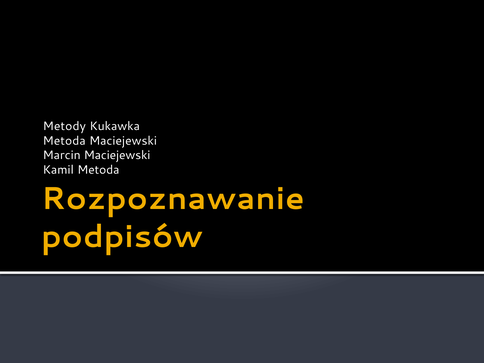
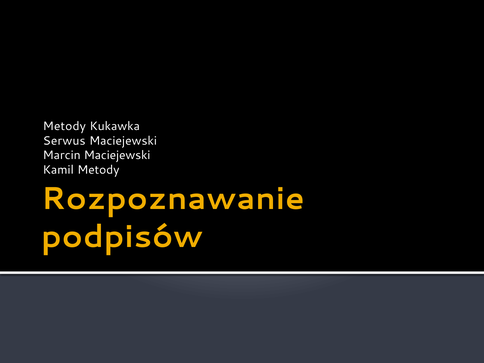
Metoda at (64, 141): Metoda -> Serwus
Kamil Metoda: Metoda -> Metody
